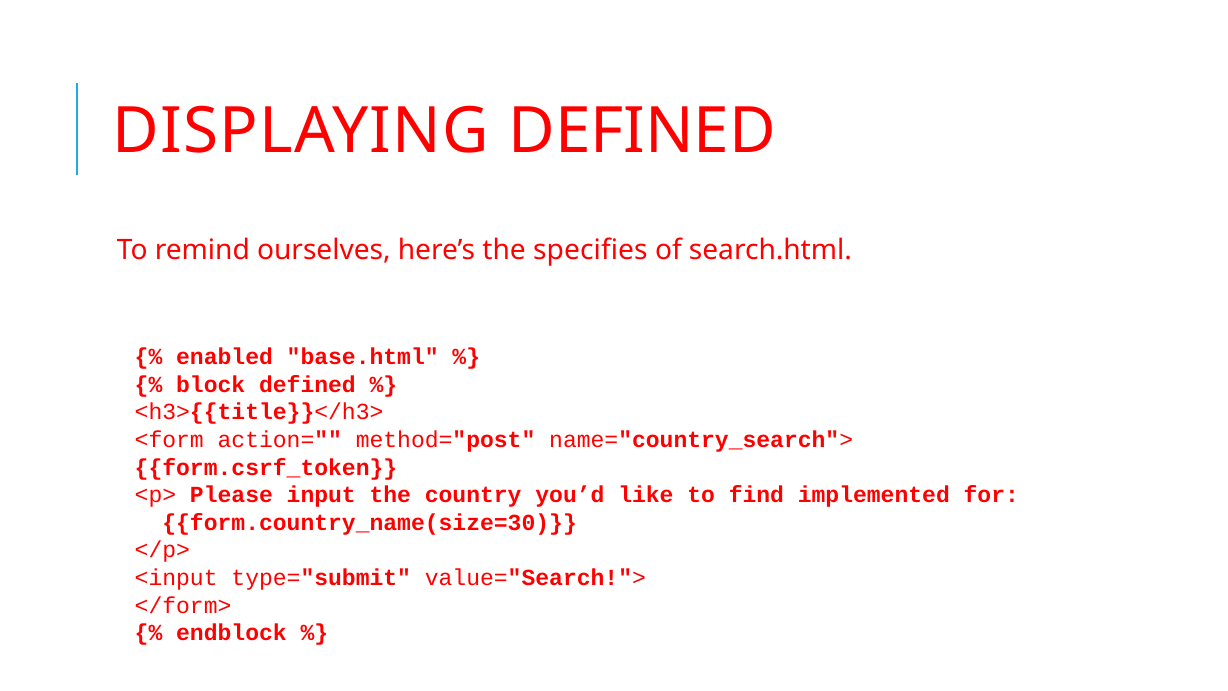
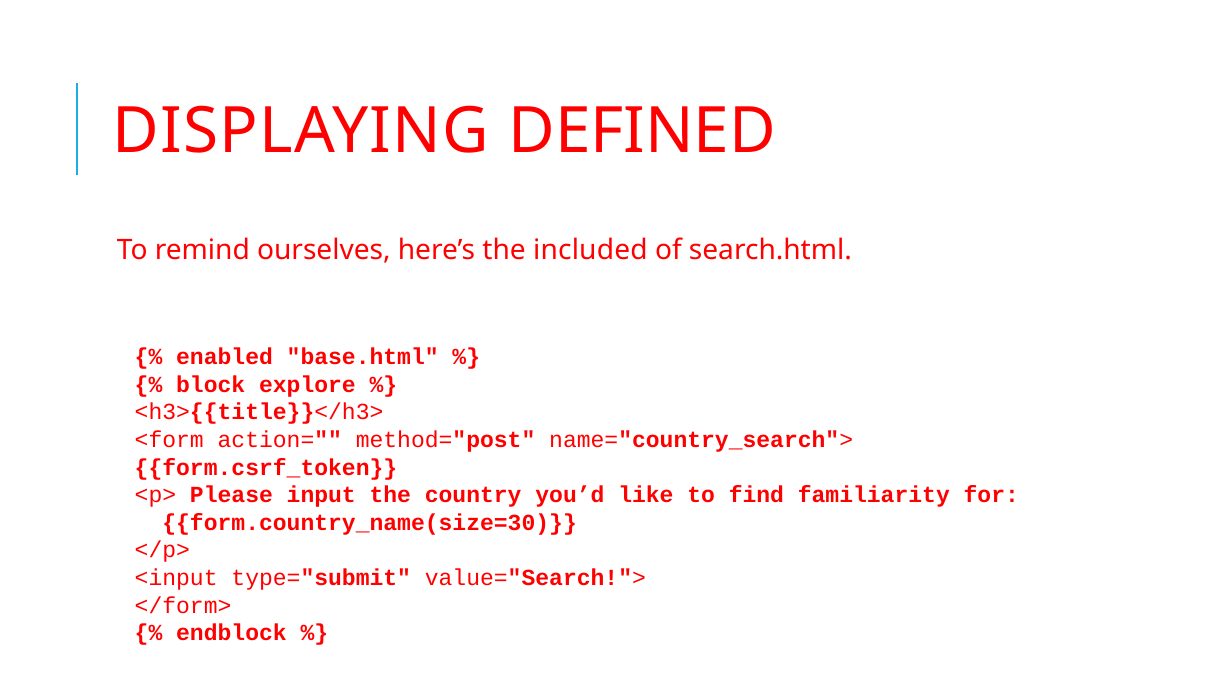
specifies: specifies -> included
block defined: defined -> explore
implemented: implemented -> familiarity
